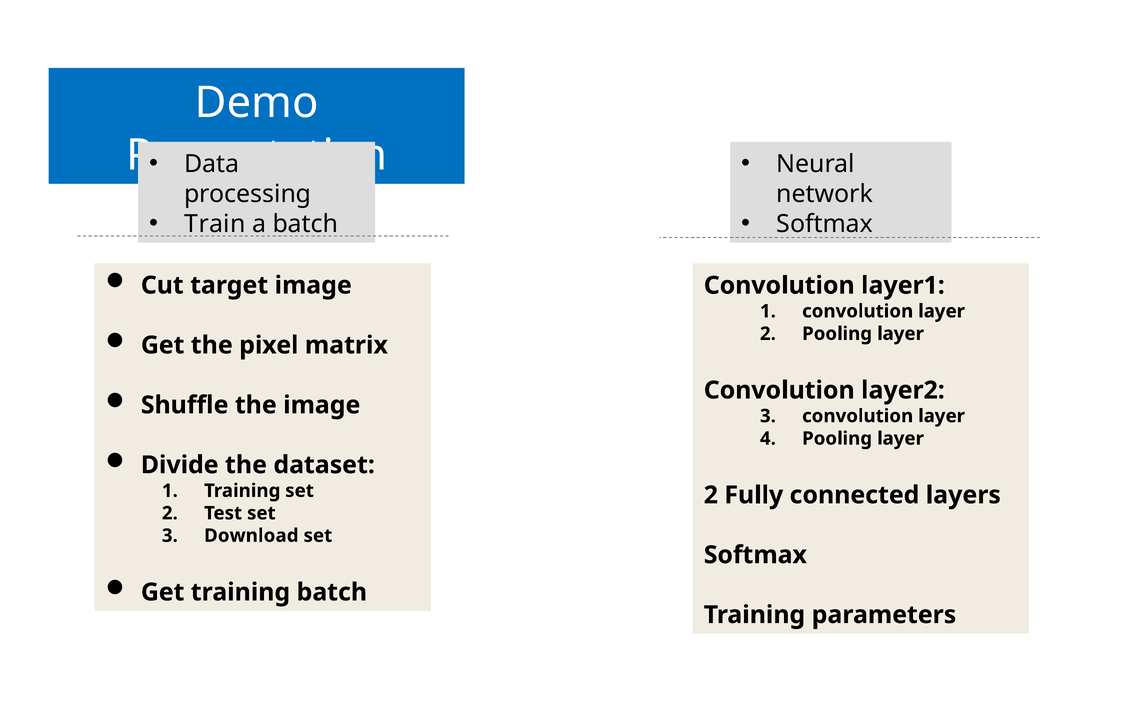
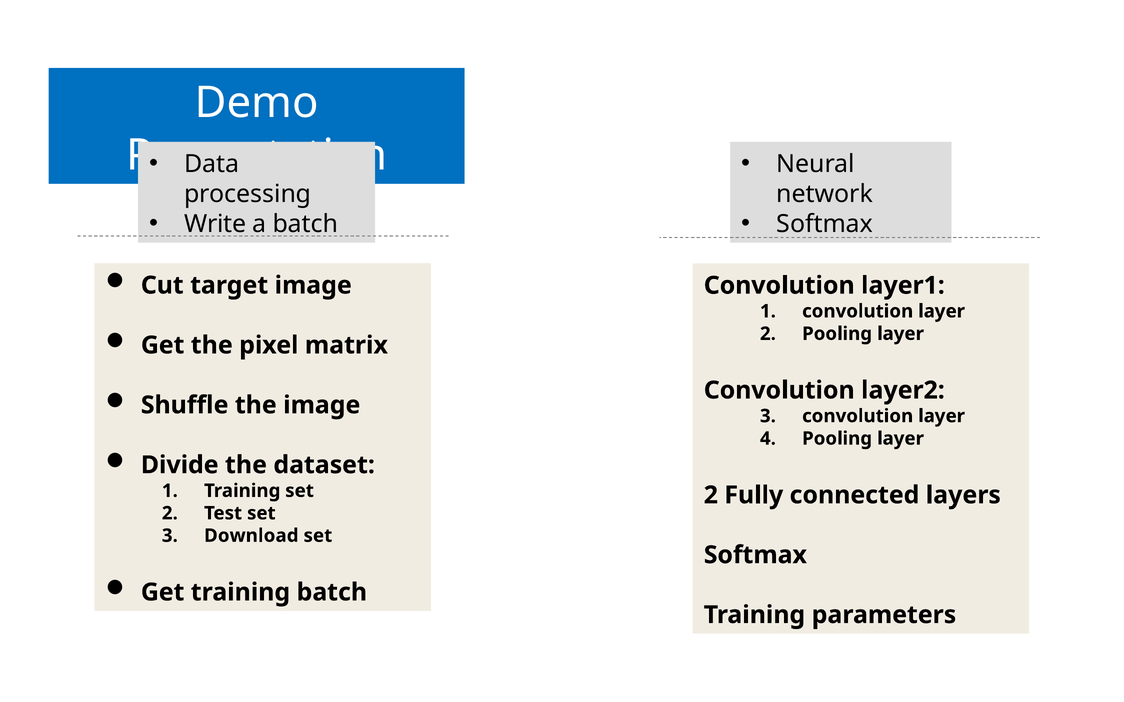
Train: Train -> Write
